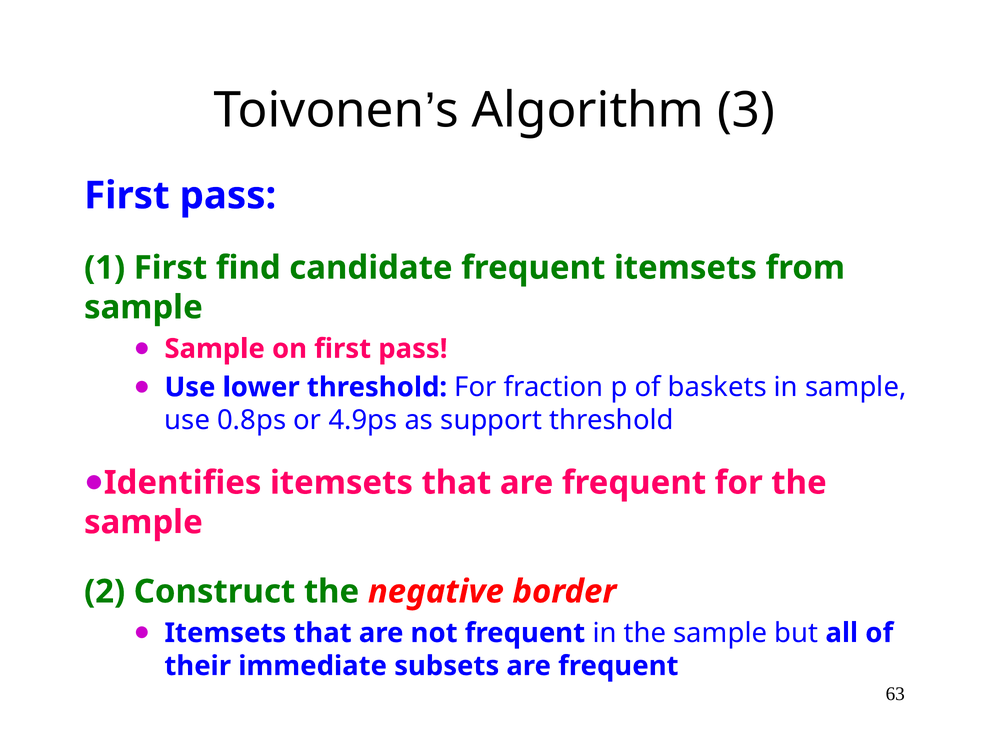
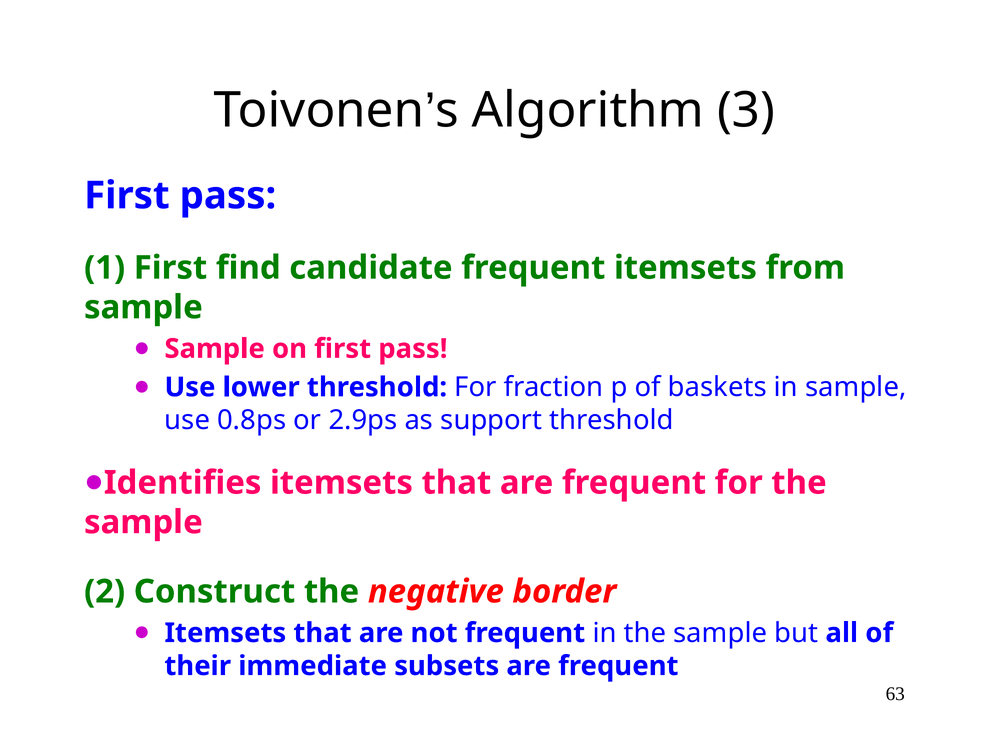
4.9ps: 4.9ps -> 2.9ps
